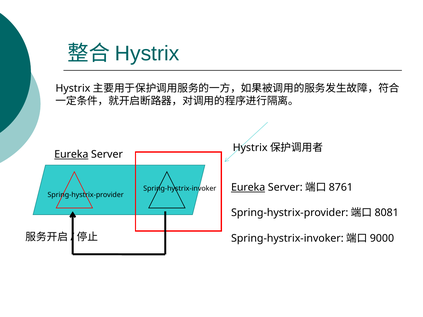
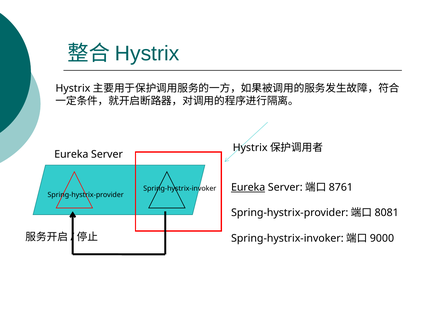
Eureka at (71, 155) underline: present -> none
